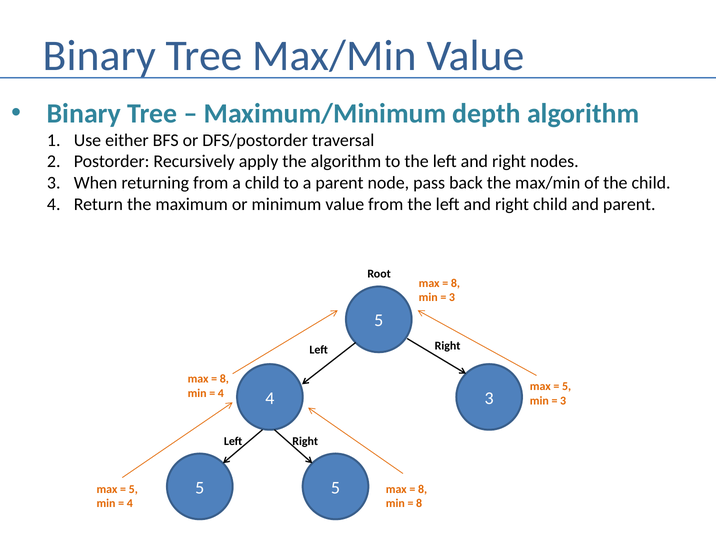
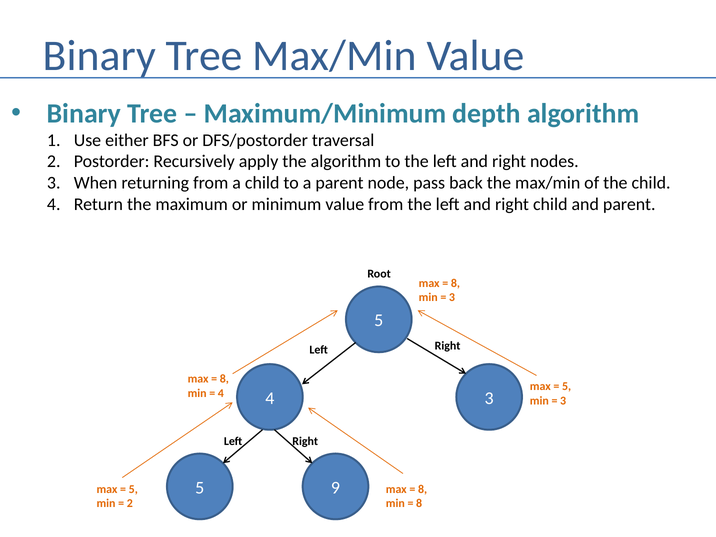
5 5: 5 -> 9
4 at (130, 503): 4 -> 2
